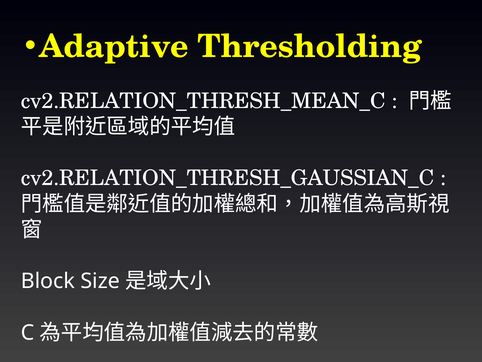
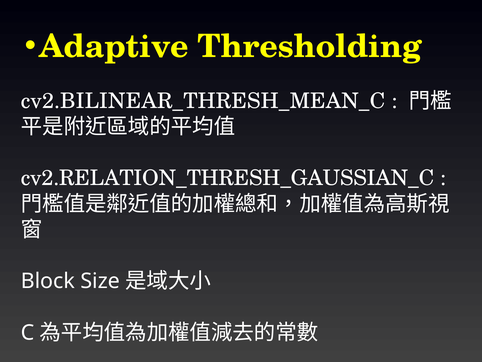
cv2.RELATION_THRESH_MEAN_C: cv2.RELATION_THRESH_MEAN_C -> cv2.BILINEAR_THRESH_MEAN_C
